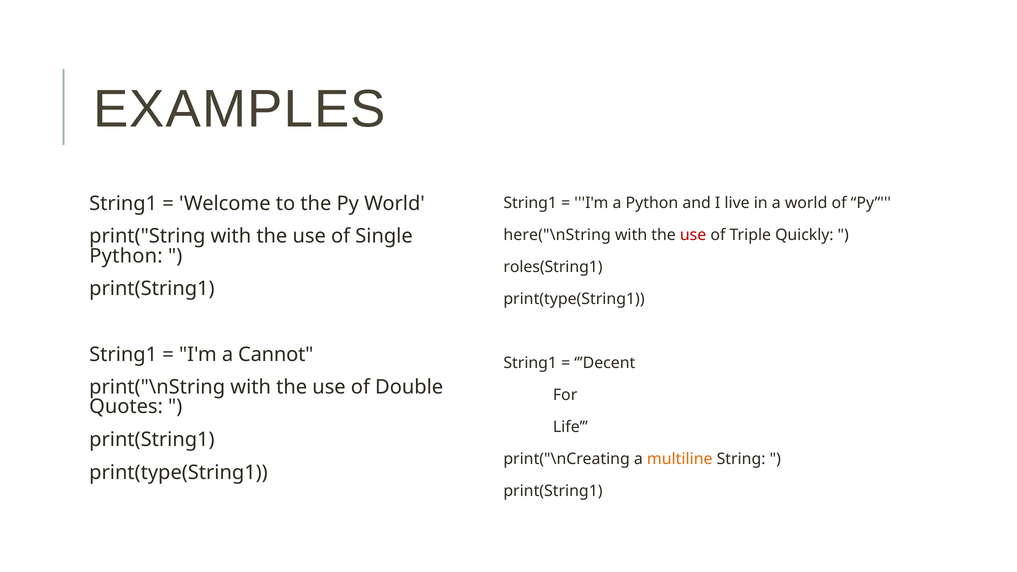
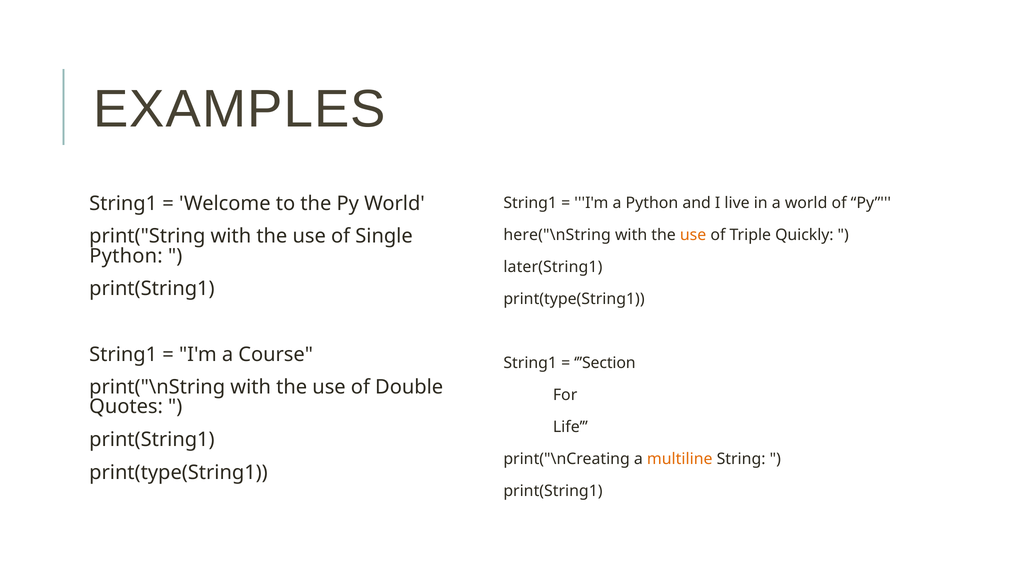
use at (693, 235) colour: red -> orange
roles(String1: roles(String1 -> later(String1
Cannot: Cannot -> Course
’’Decent: ’’Decent -> ’’Section
